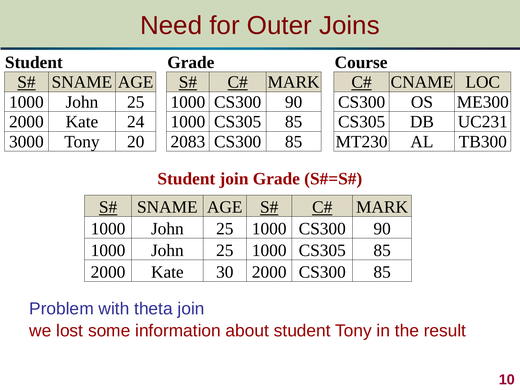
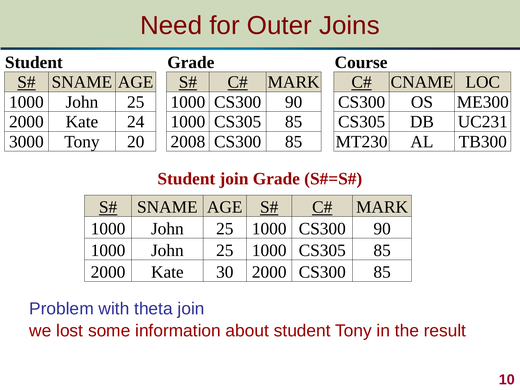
2083: 2083 -> 2008
